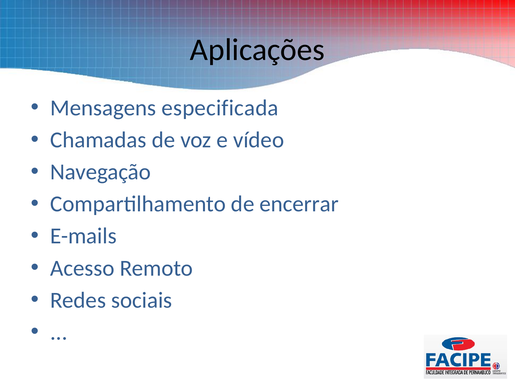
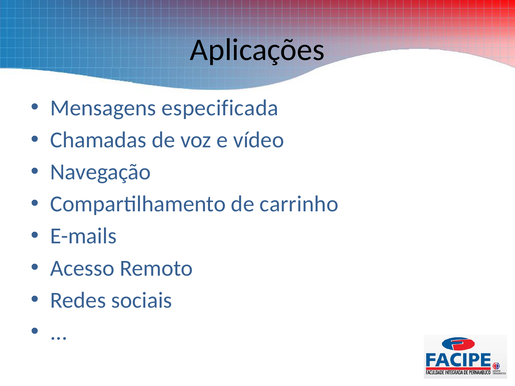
encerrar: encerrar -> carrinho
